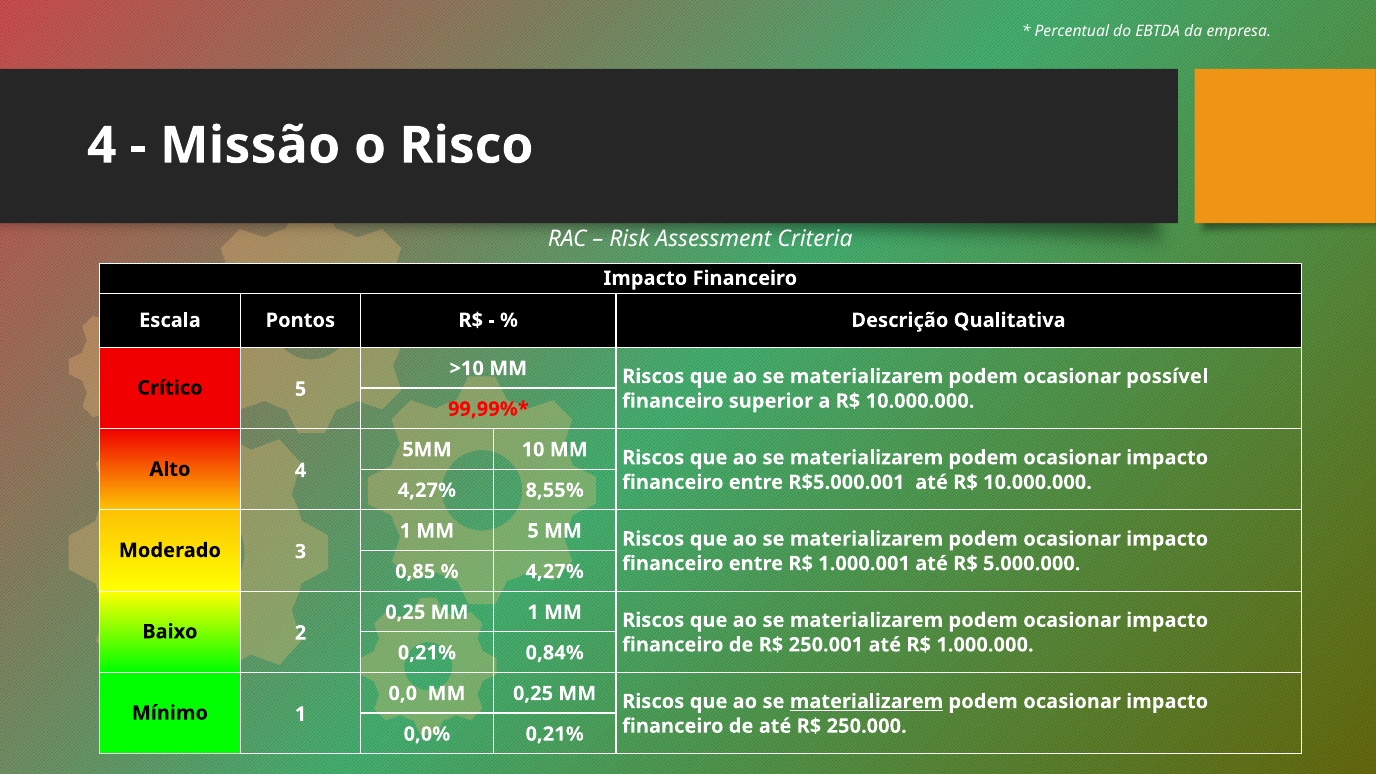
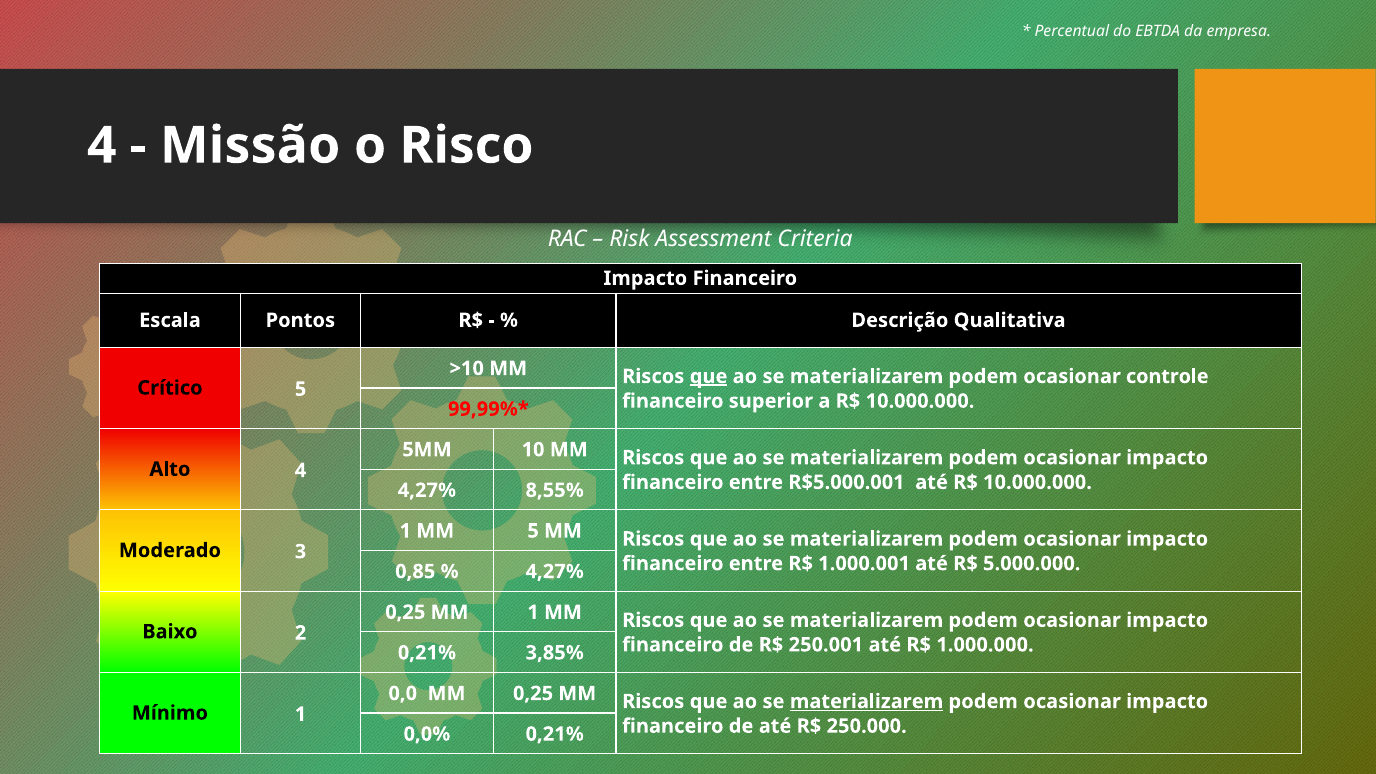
que at (709, 376) underline: none -> present
possível: possível -> controle
0,84%: 0,84% -> 3,85%
